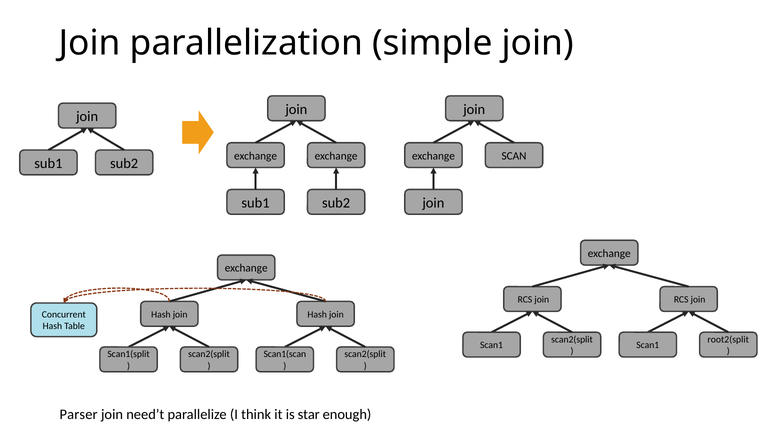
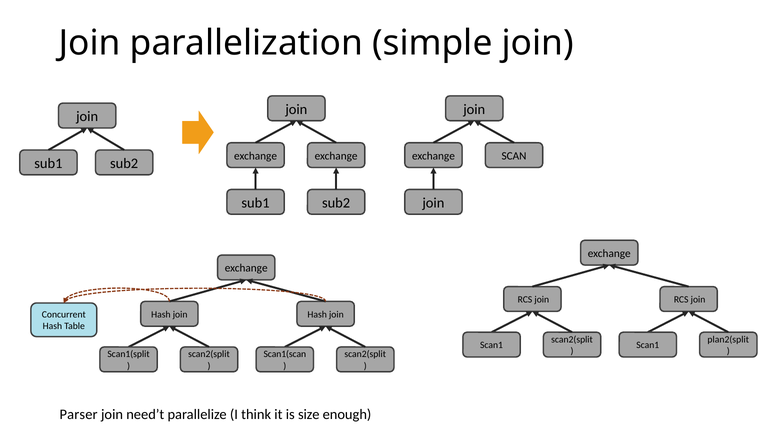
root2(split: root2(split -> plan2(split
star: star -> size
